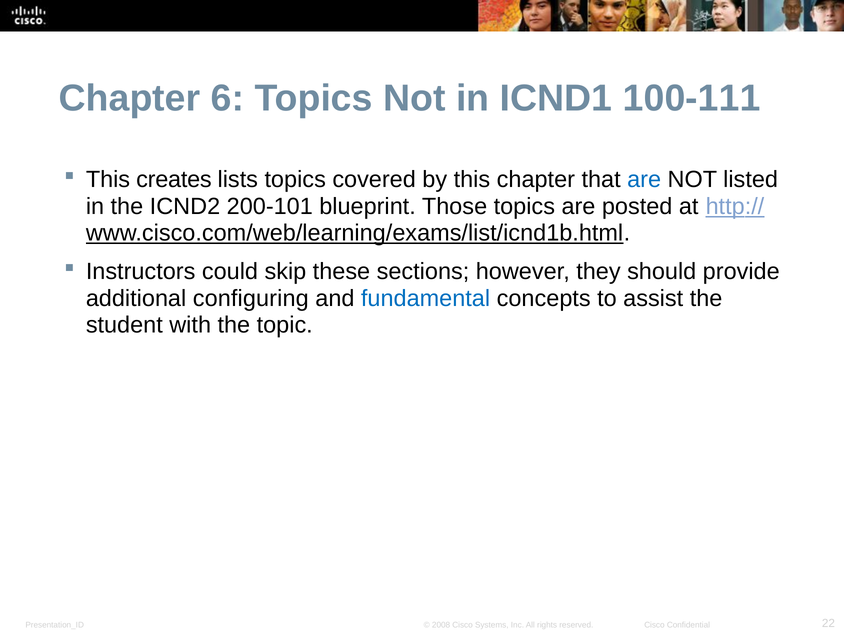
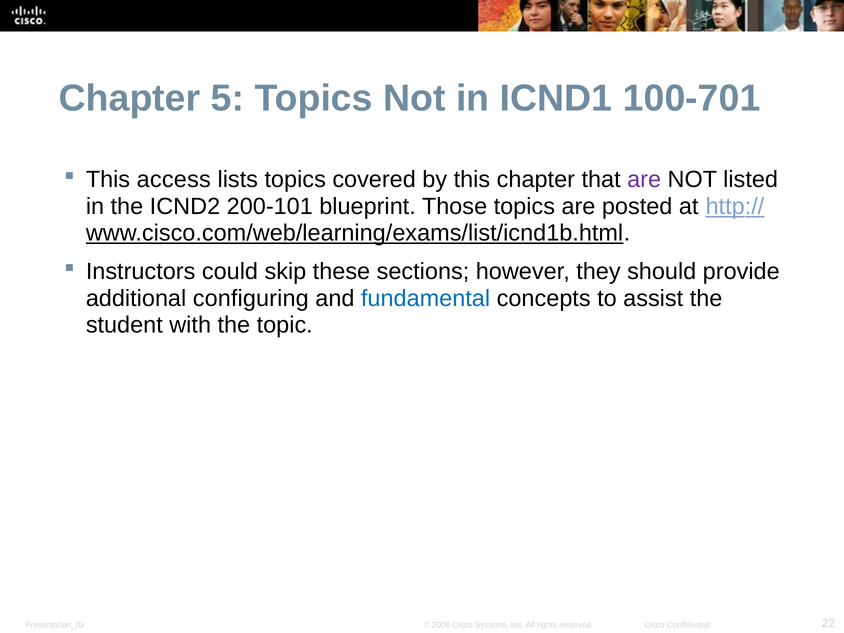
6: 6 -> 5
100-111: 100-111 -> 100-701
creates: creates -> access
are at (644, 180) colour: blue -> purple
